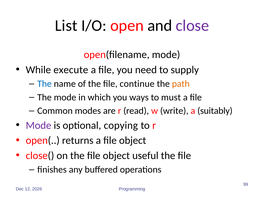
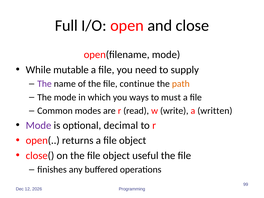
List: List -> Full
close colour: purple -> black
execute: execute -> mutable
The at (44, 84) colour: blue -> purple
suitably: suitably -> written
copying: copying -> decimal
